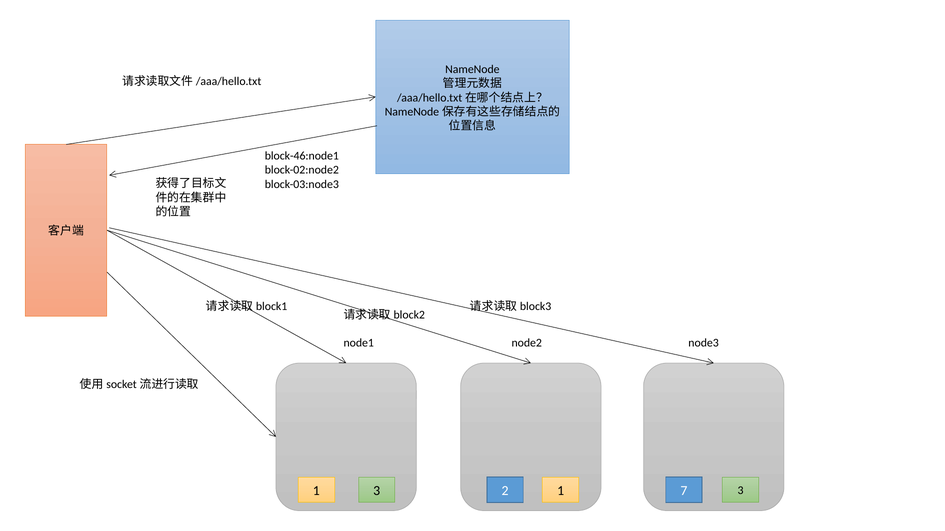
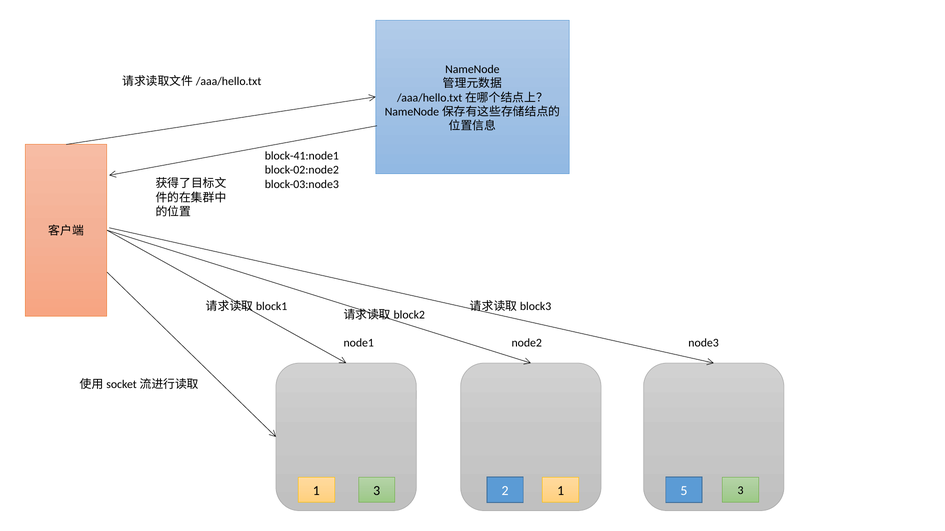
block-46:node1: block-46:node1 -> block-41:node1
7: 7 -> 5
